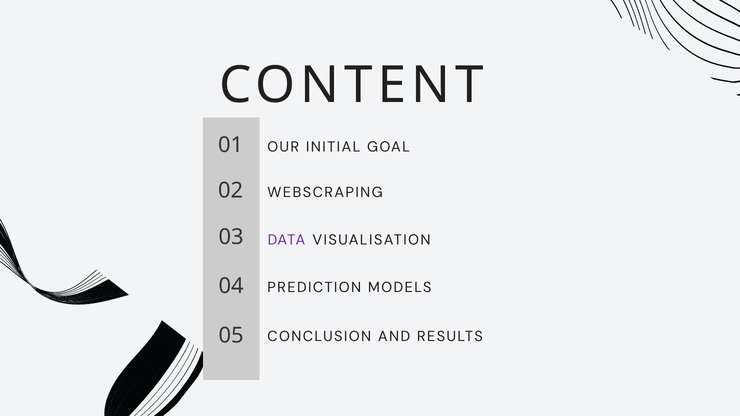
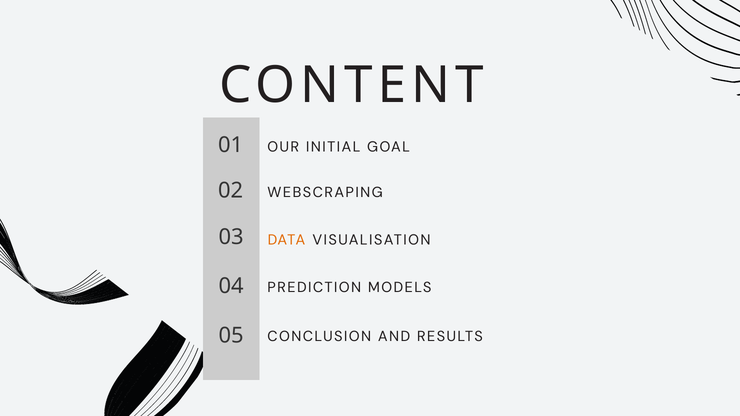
DATA colour: purple -> orange
